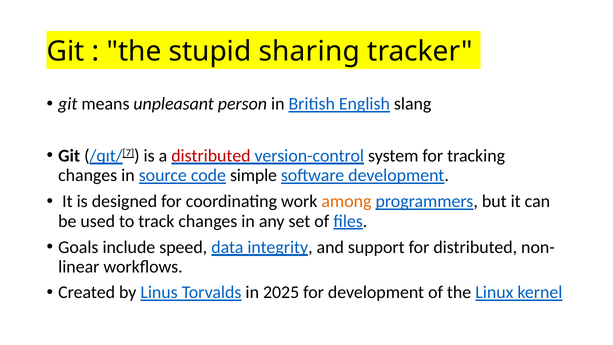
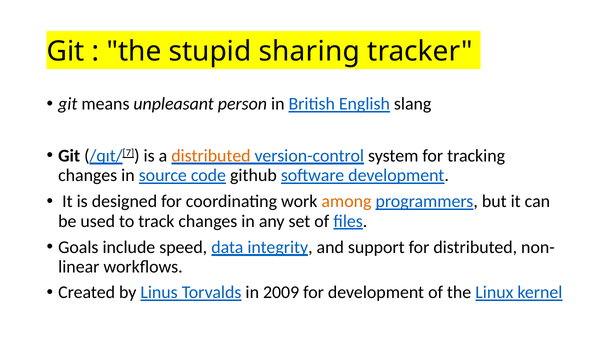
distributed at (211, 156) colour: red -> orange
simple: simple -> github
2025: 2025 -> 2009
